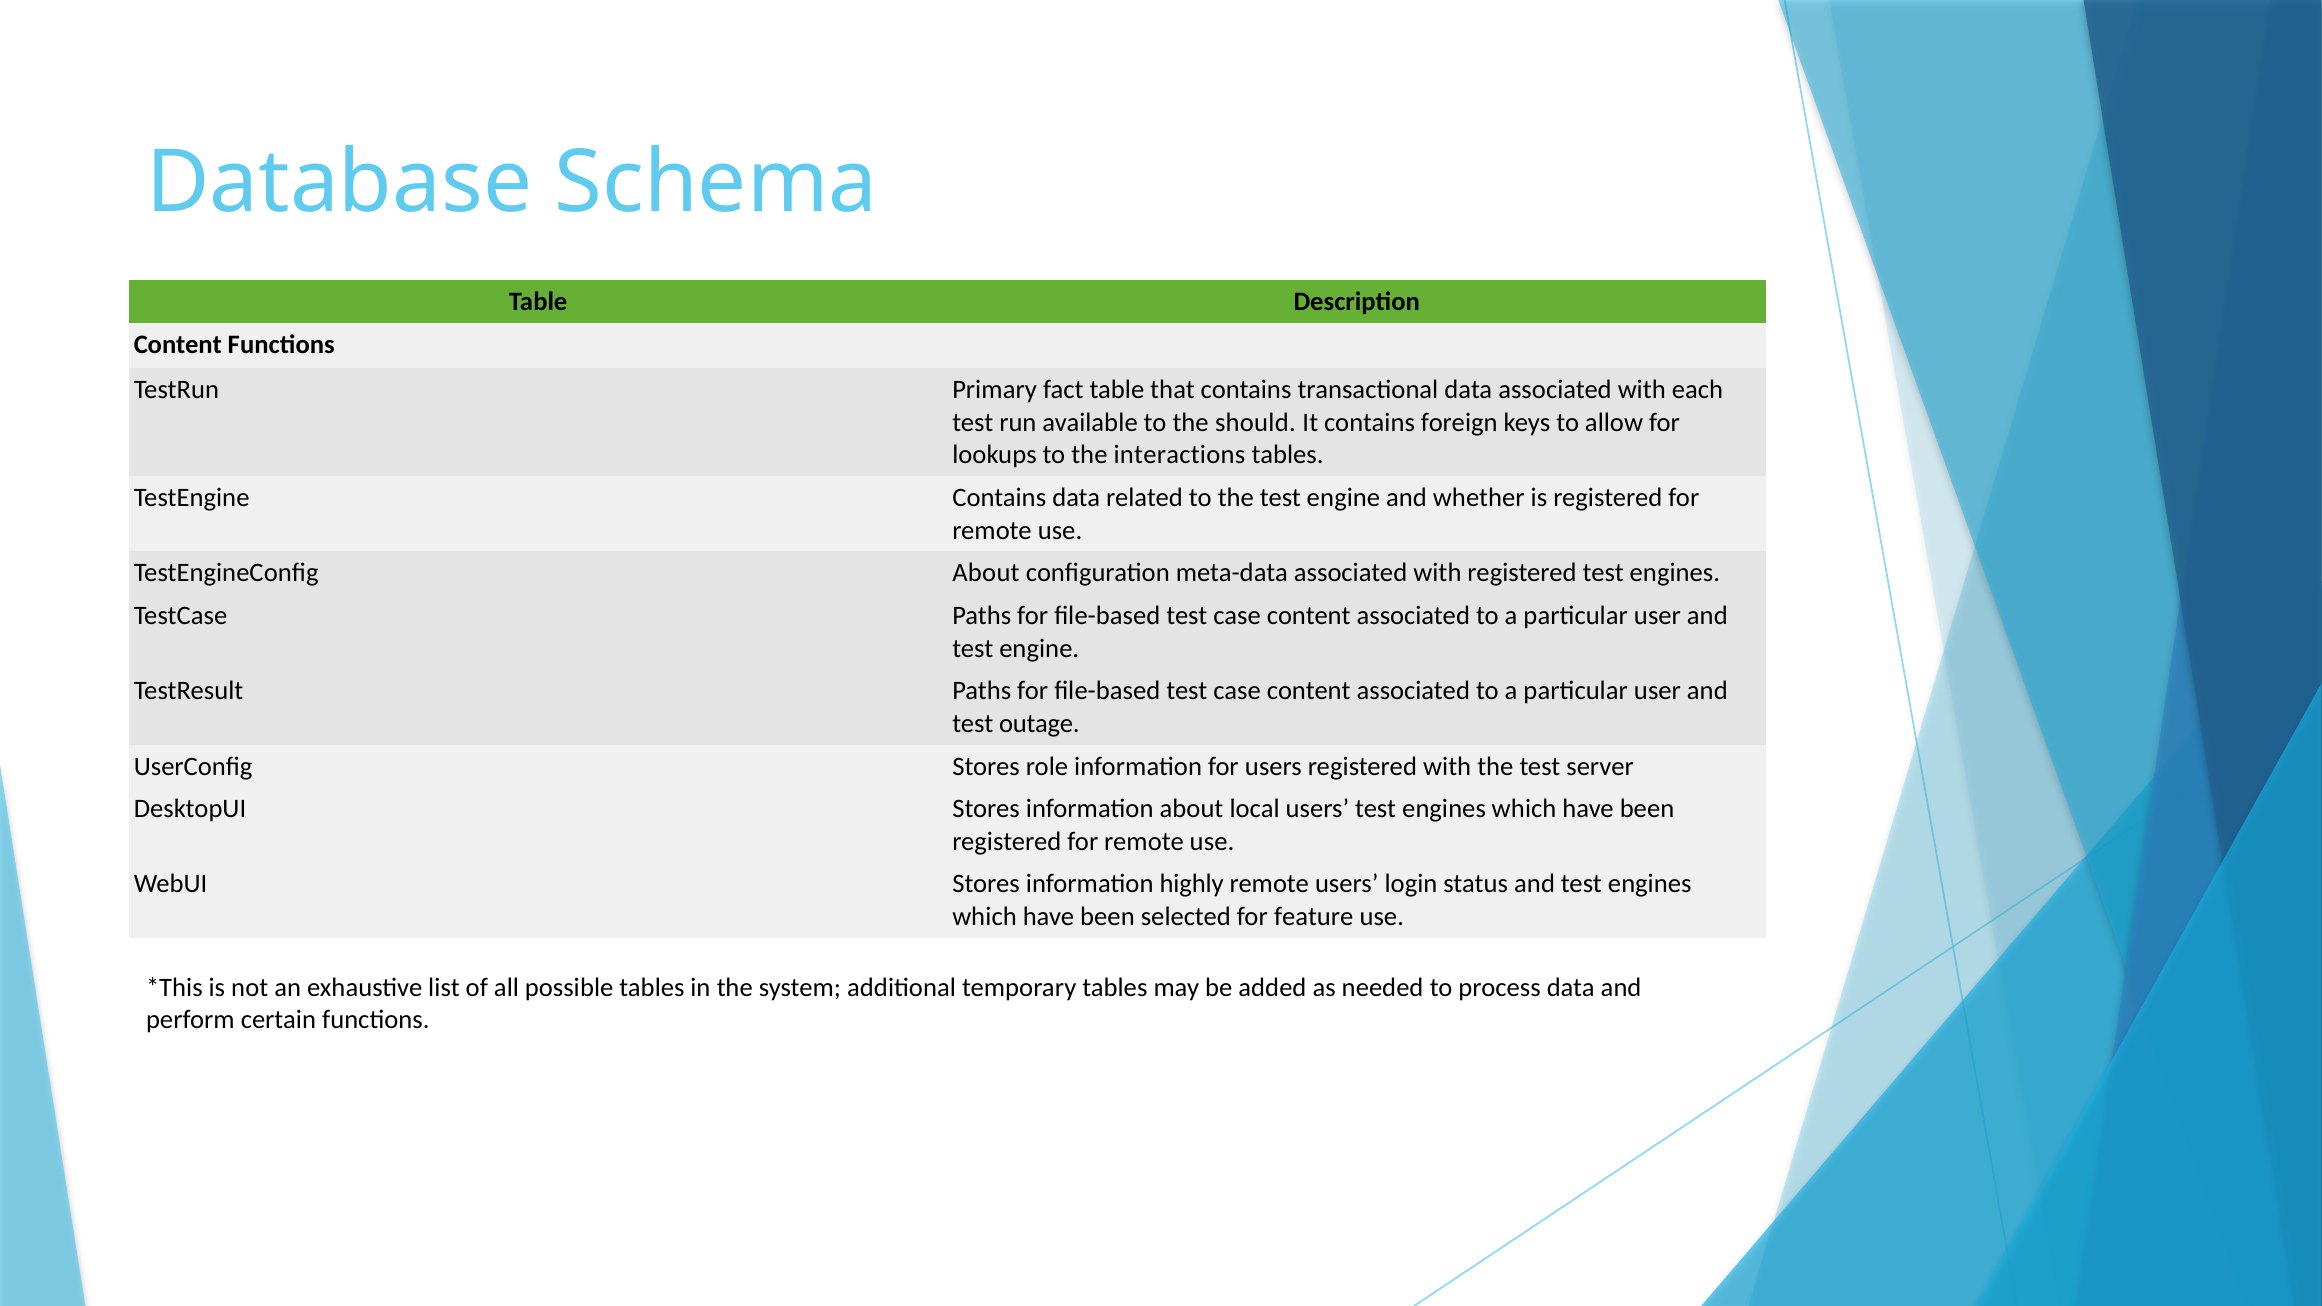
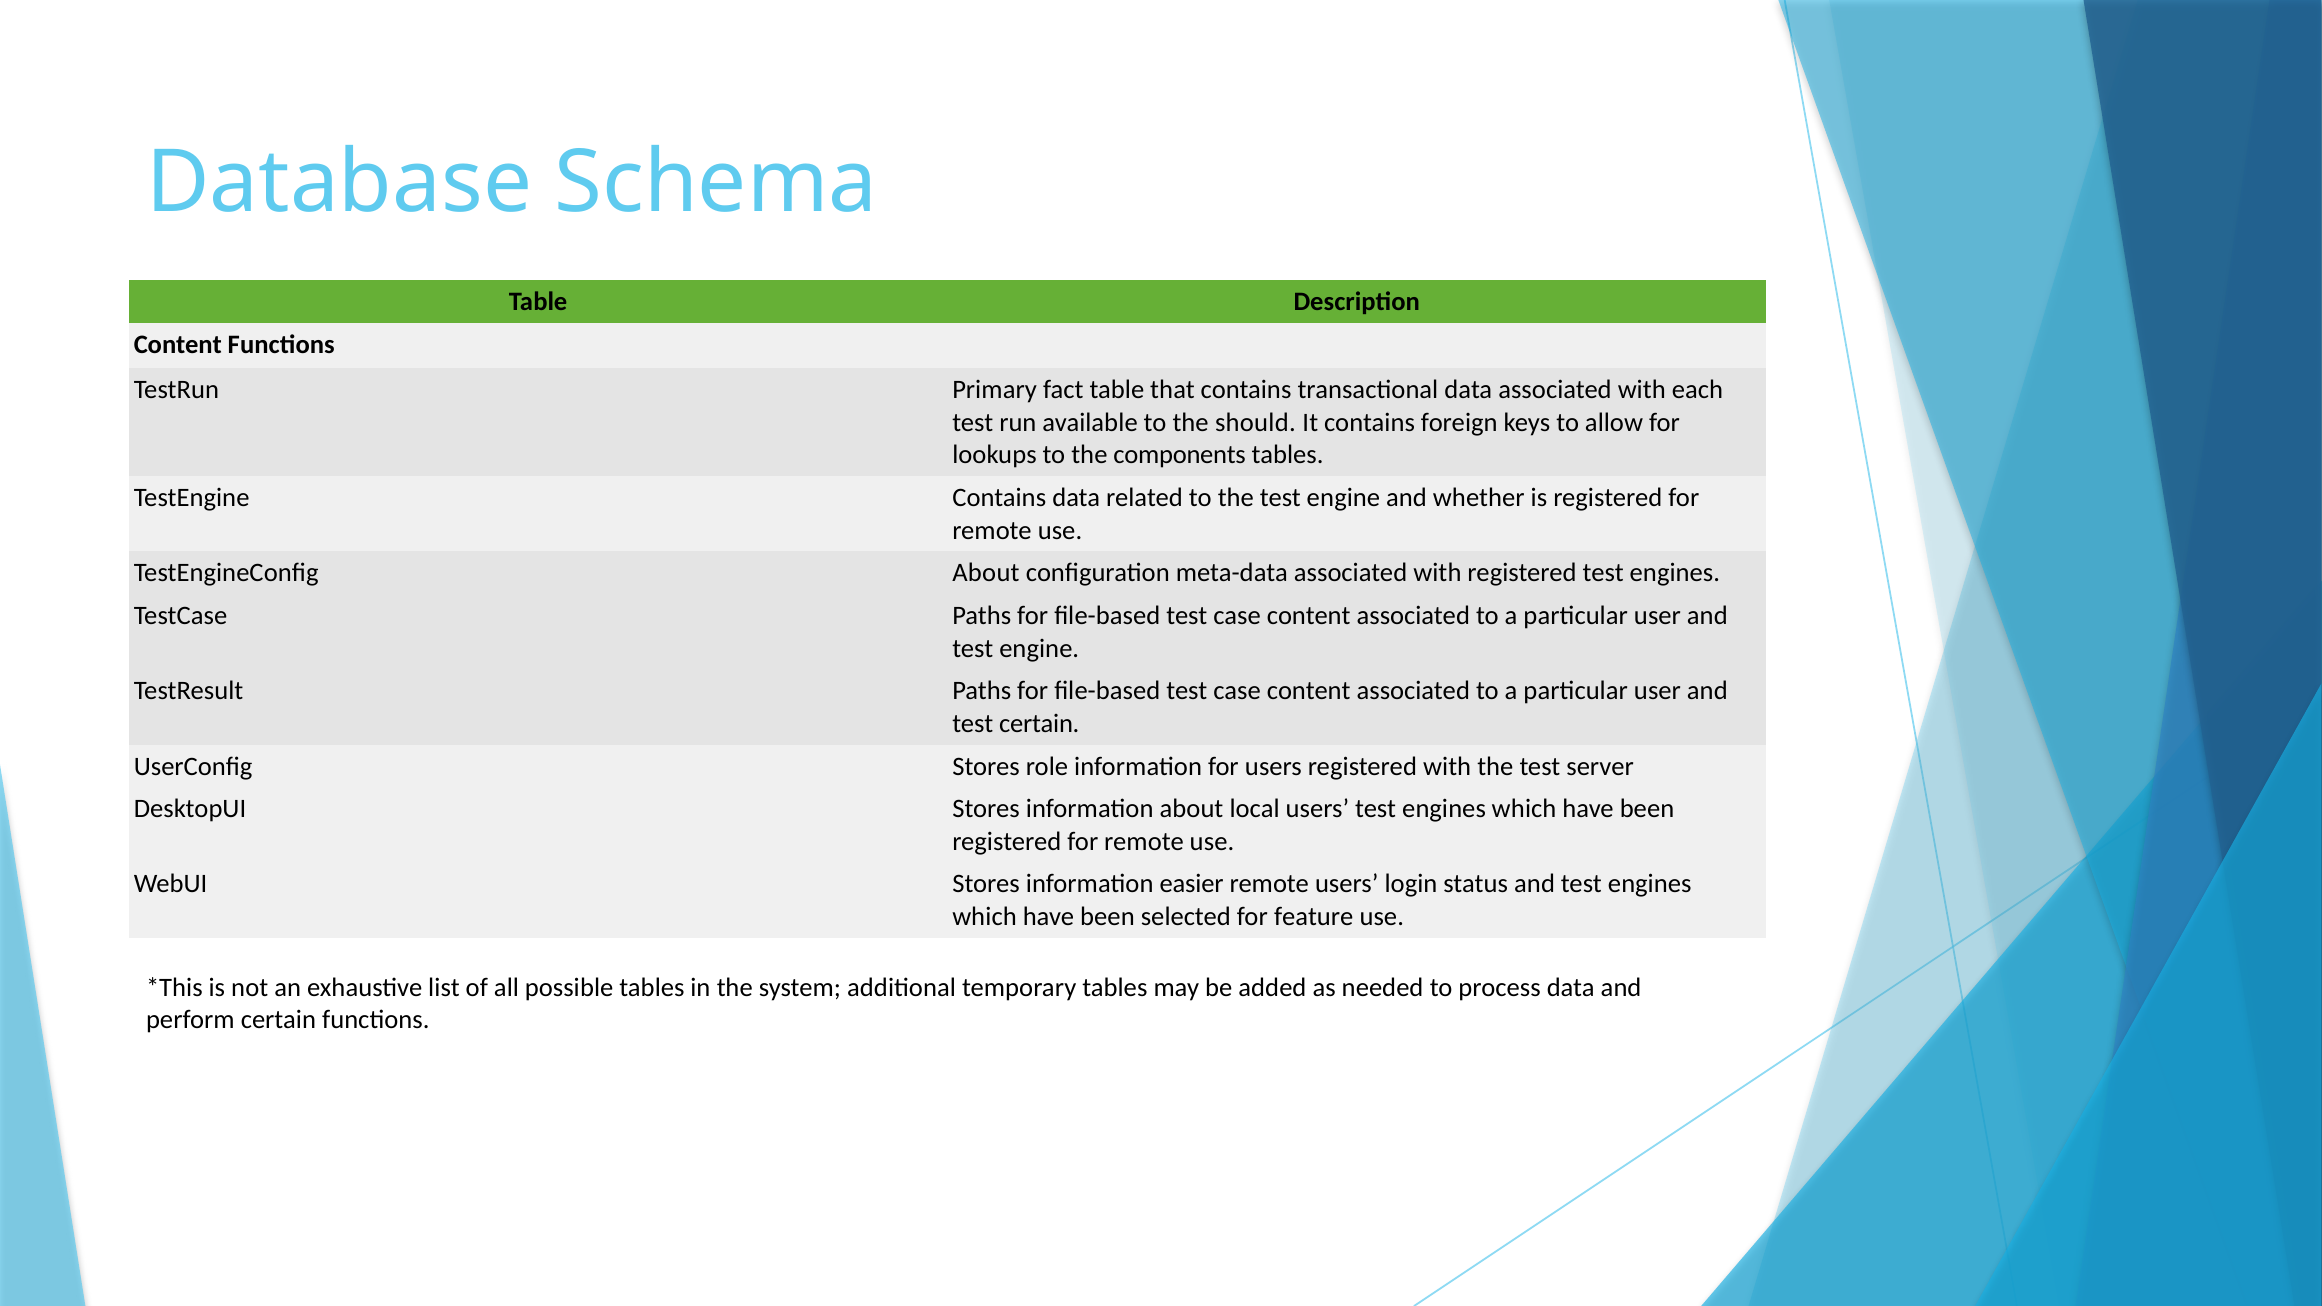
interactions: interactions -> components
test outage: outage -> certain
highly: highly -> easier
